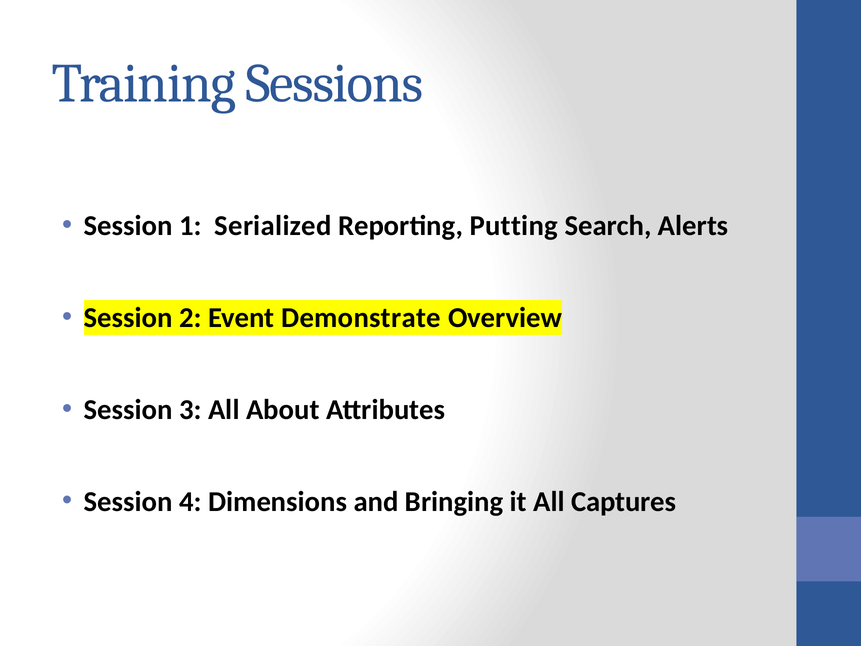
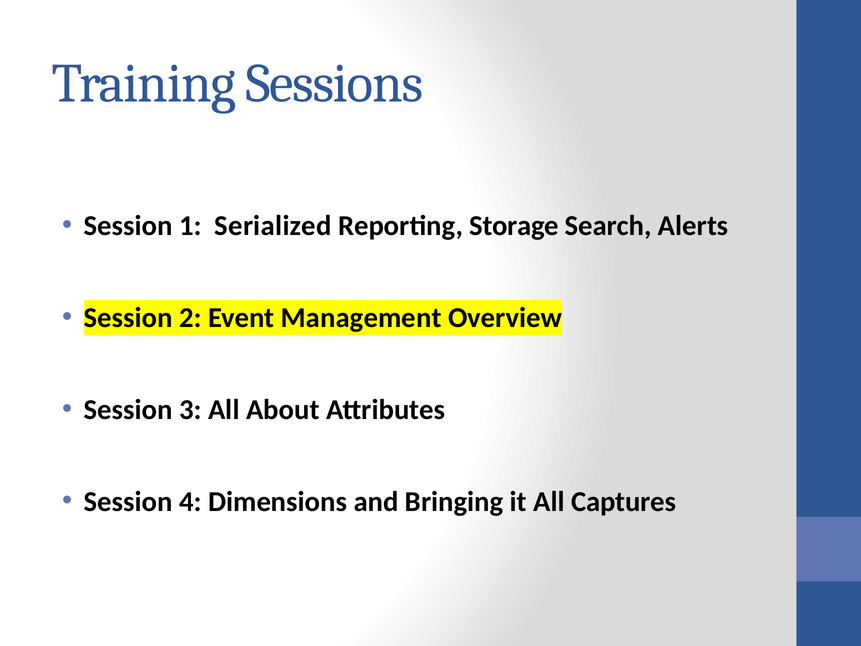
Putting: Putting -> Storage
Demonstrate: Demonstrate -> Management
